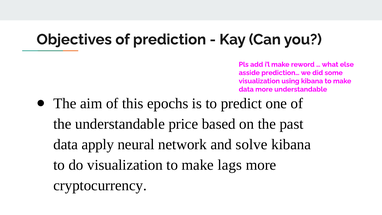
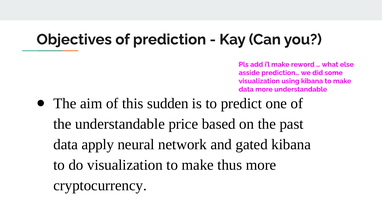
epochs: epochs -> sudden
solve: solve -> gated
lags: lags -> thus
